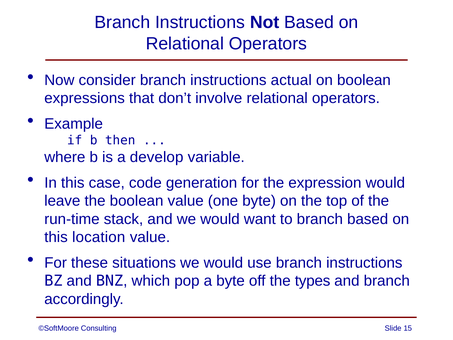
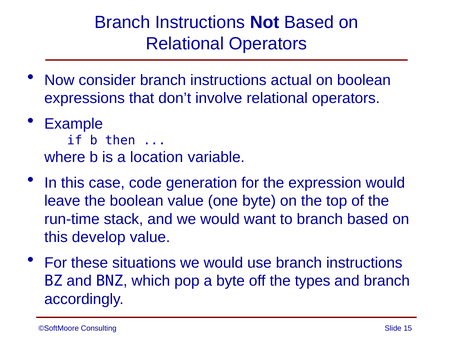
develop: develop -> location
location: location -> develop
